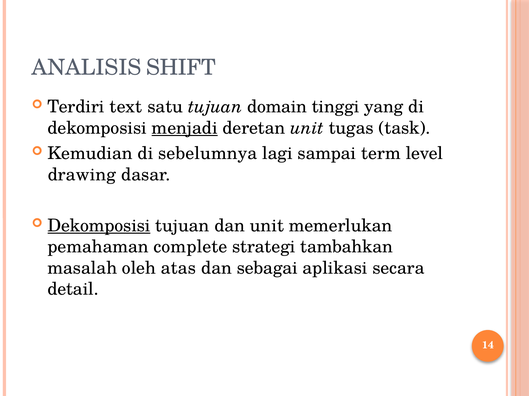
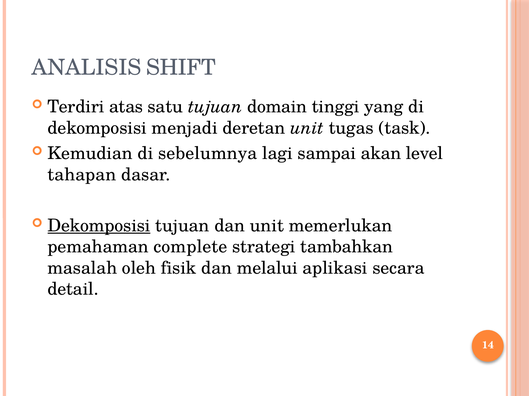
text: text -> atas
menjadi underline: present -> none
term: term -> akan
drawing: drawing -> tahapan
atas: atas -> fisik
sebagai: sebagai -> melalui
